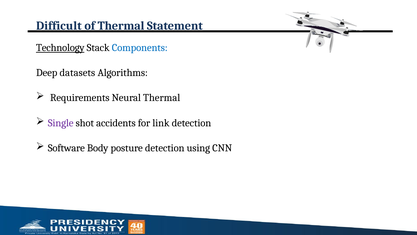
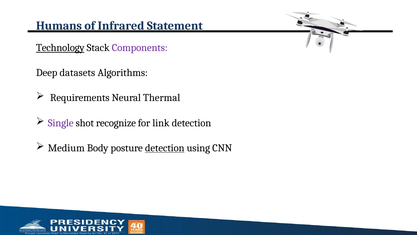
Difficult: Difficult -> Humans
of Thermal: Thermal -> Infrared
Components colour: blue -> purple
accidents: accidents -> recognize
Software: Software -> Medium
detection at (165, 148) underline: none -> present
